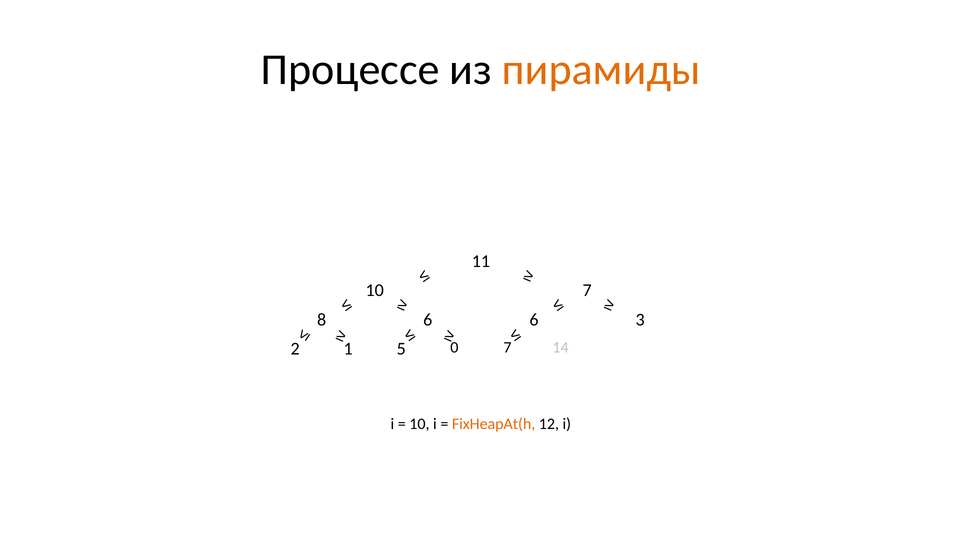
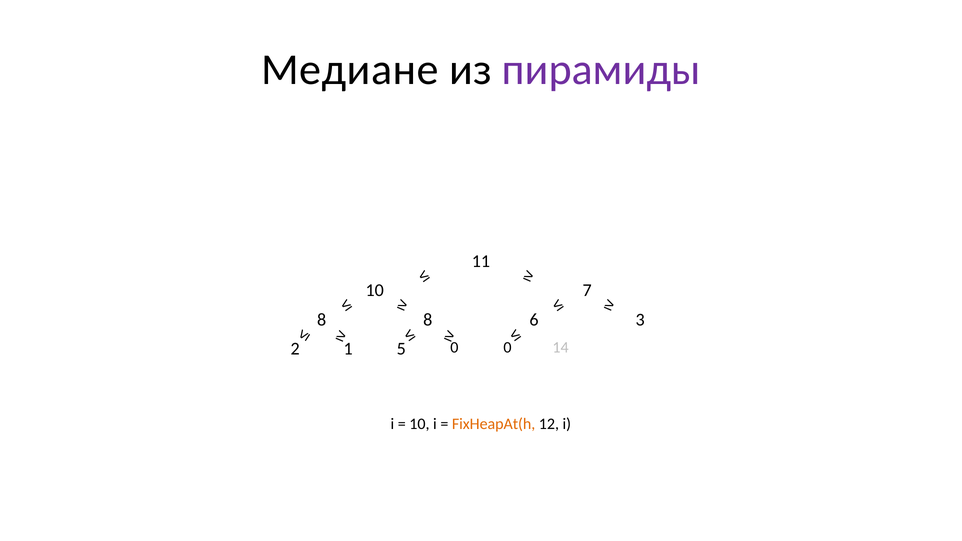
Процессе: Процессе -> Медиане
пирамиды colour: orange -> purple
8 6: 6 -> 8
0 7: 7 -> 0
